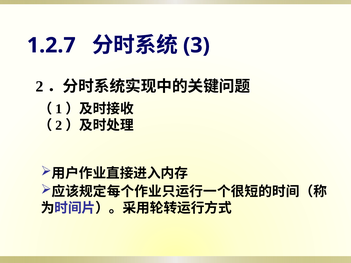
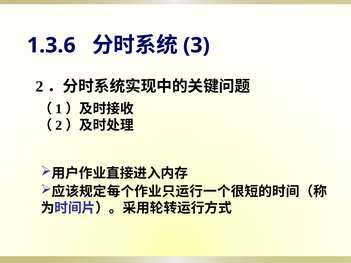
1.2.7: 1.2.7 -> 1.3.6
